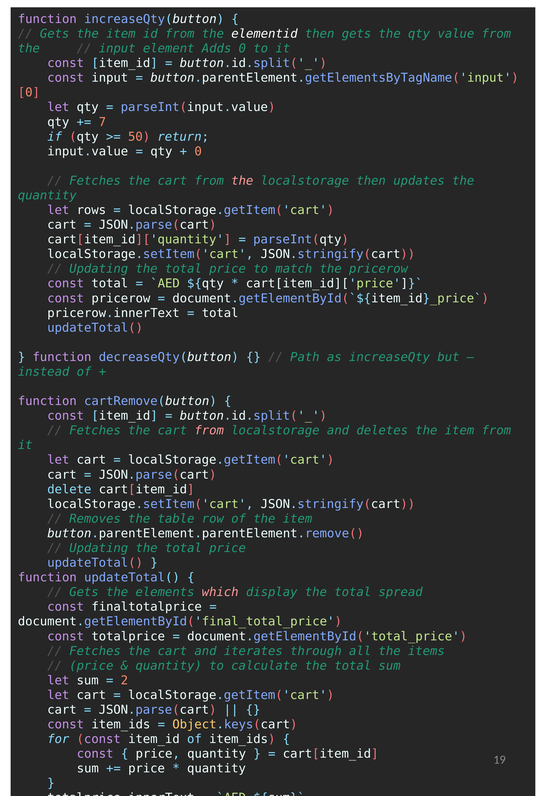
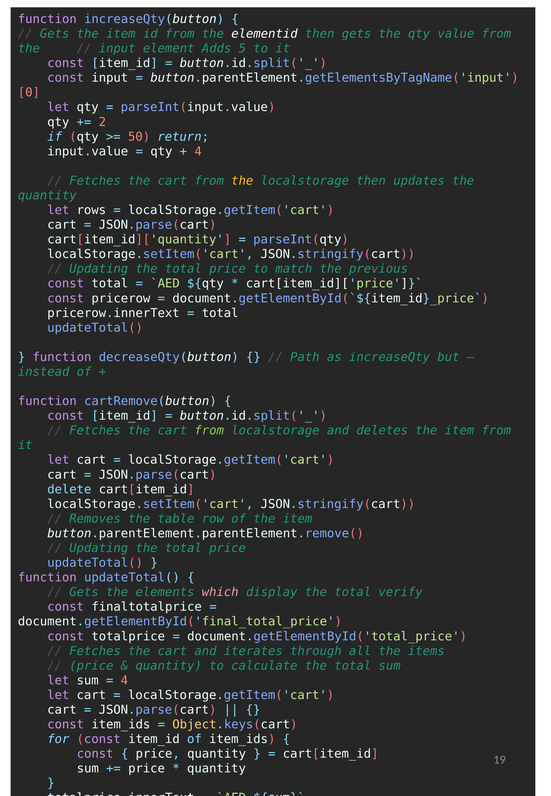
Adds 0: 0 -> 5
7: 7 -> 2
0 at (198, 151): 0 -> 4
the at (242, 181) colour: pink -> yellow
the pricerow: pricerow -> previous
from at (209, 431) colour: pink -> light green
spread: spread -> verify
2 at (124, 680): 2 -> 4
